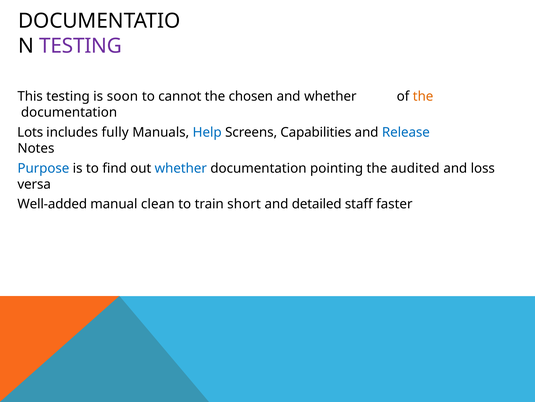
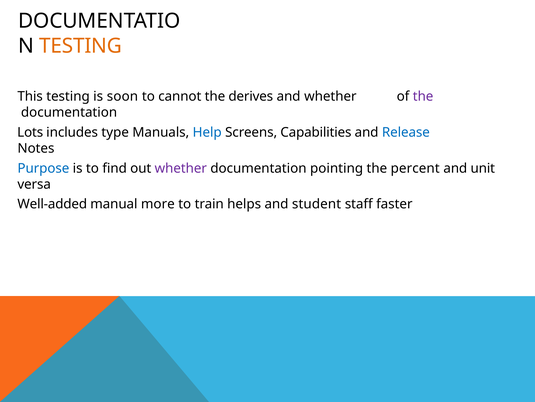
TESTING at (81, 46) colour: purple -> orange
chosen: chosen -> derives
the at (423, 96) colour: orange -> purple
fully: fully -> type
whether at (181, 168) colour: blue -> purple
audited: audited -> percent
loss: loss -> unit
clean: clean -> more
short: short -> helps
detailed: detailed -> student
